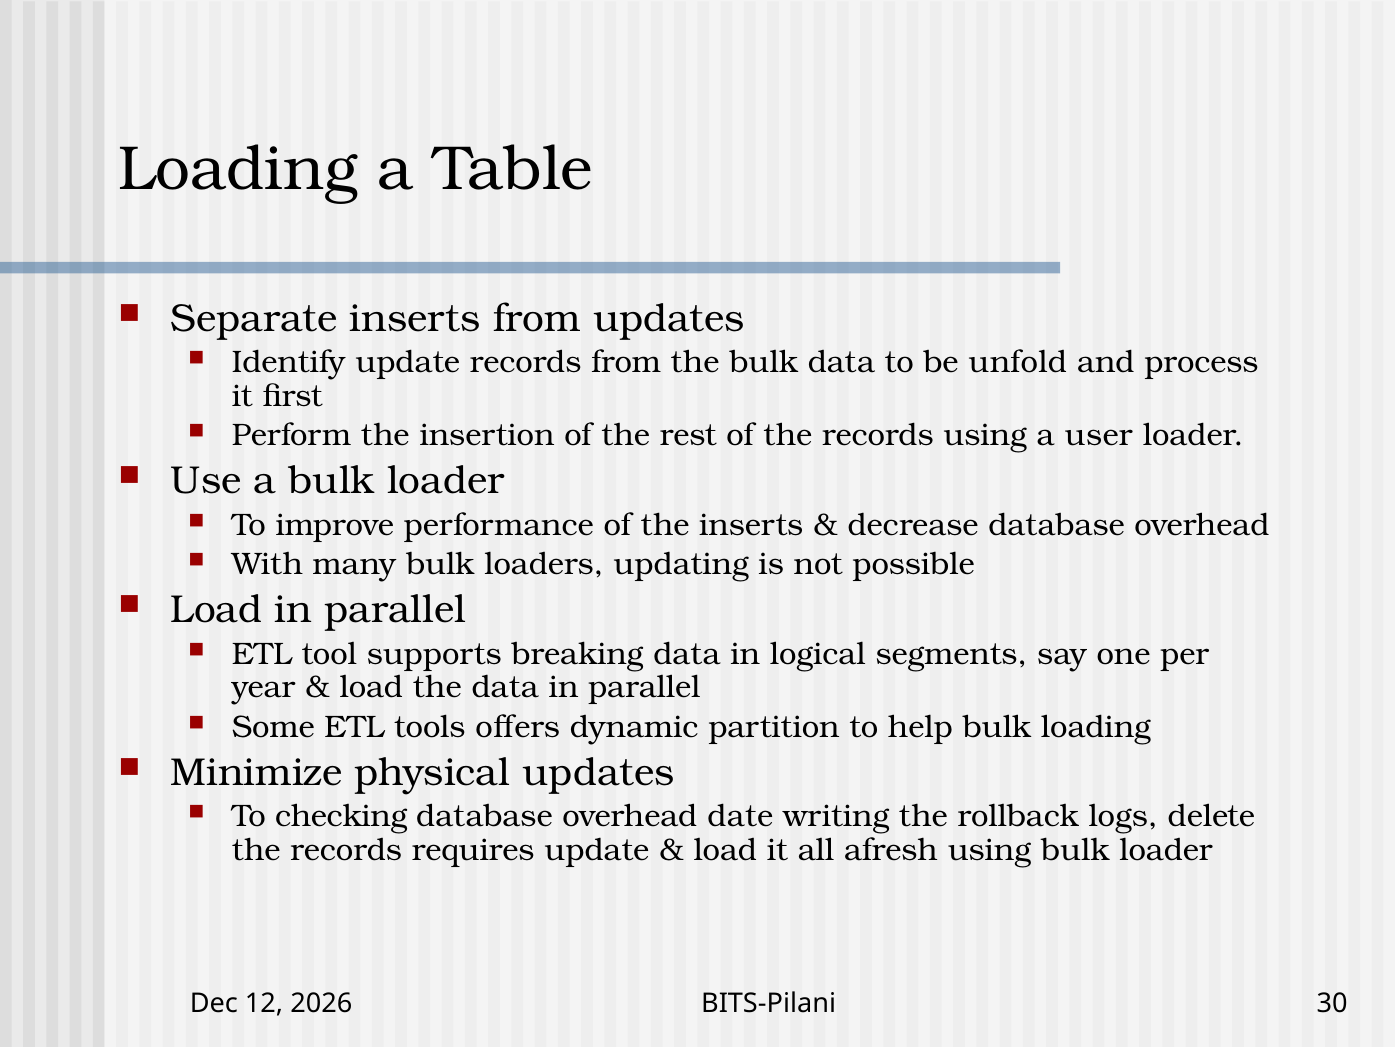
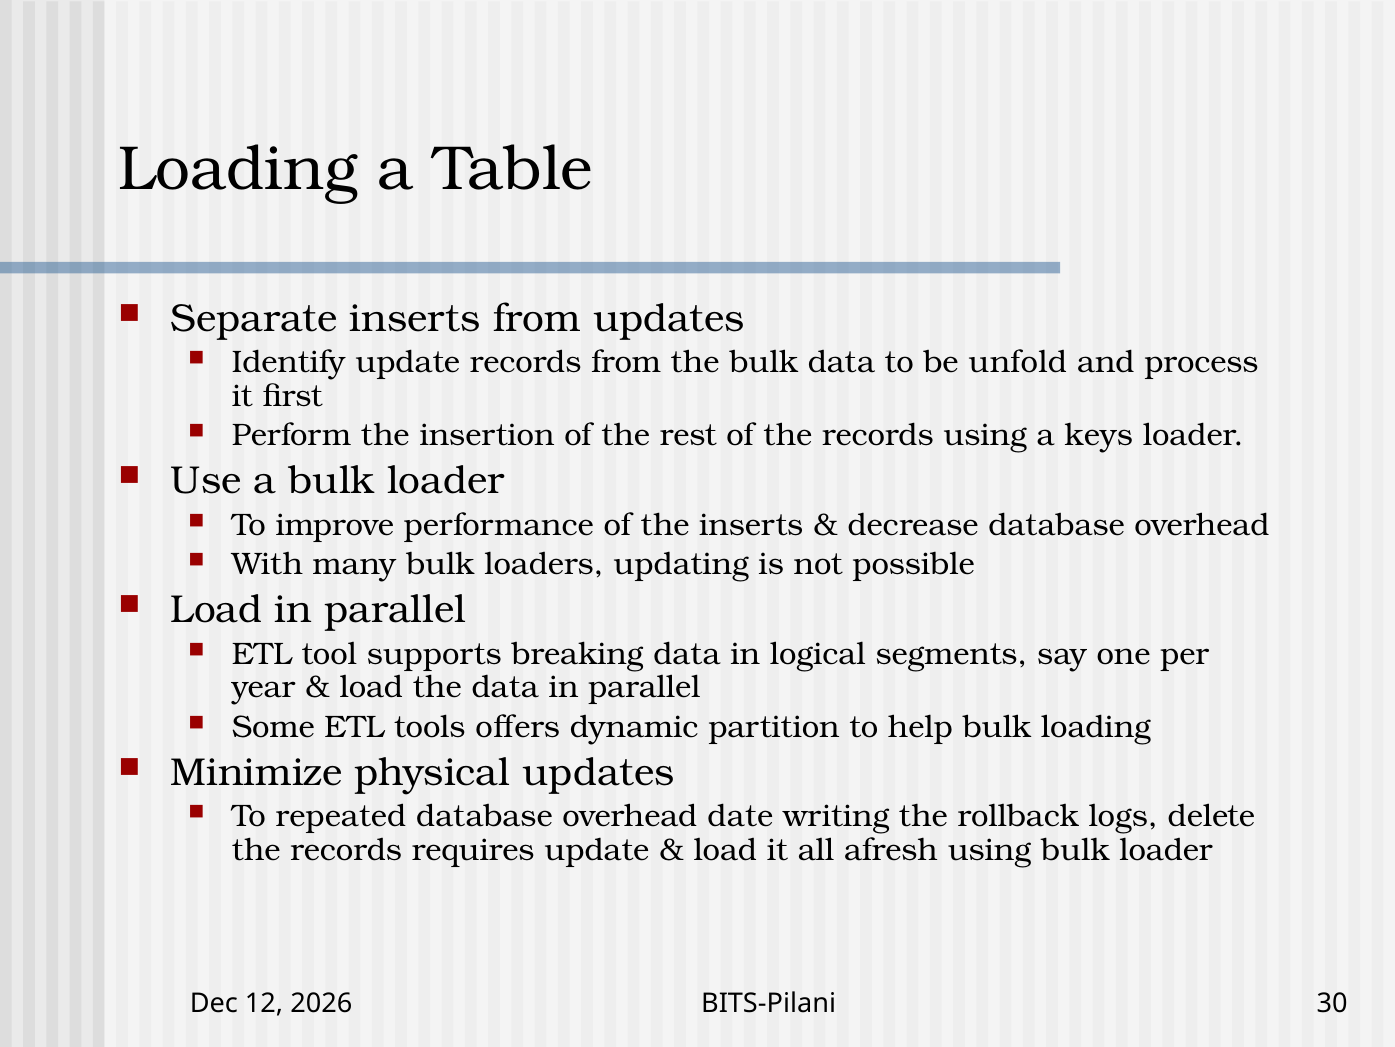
user: user -> keys
checking: checking -> repeated
